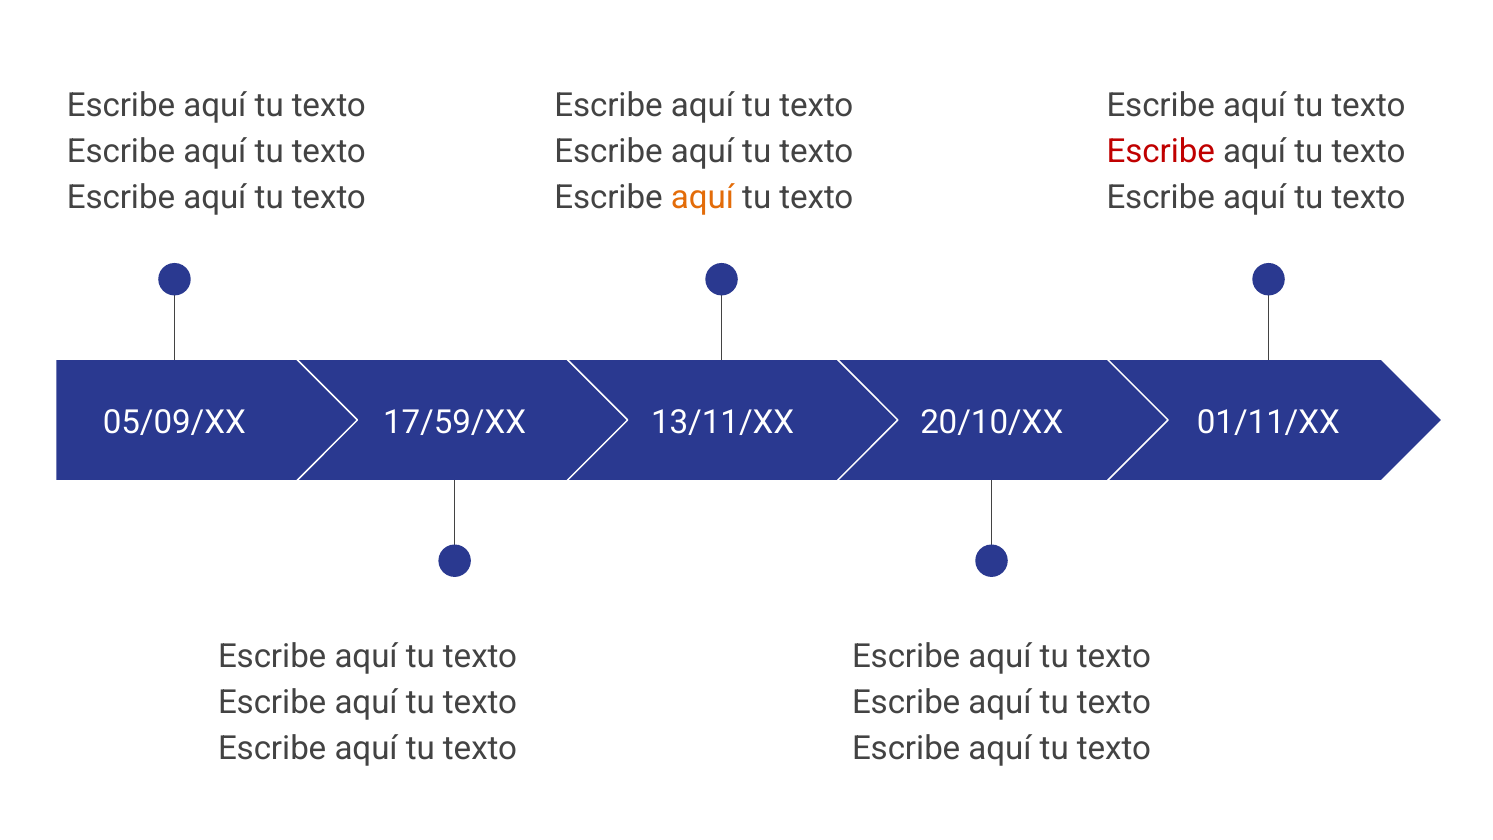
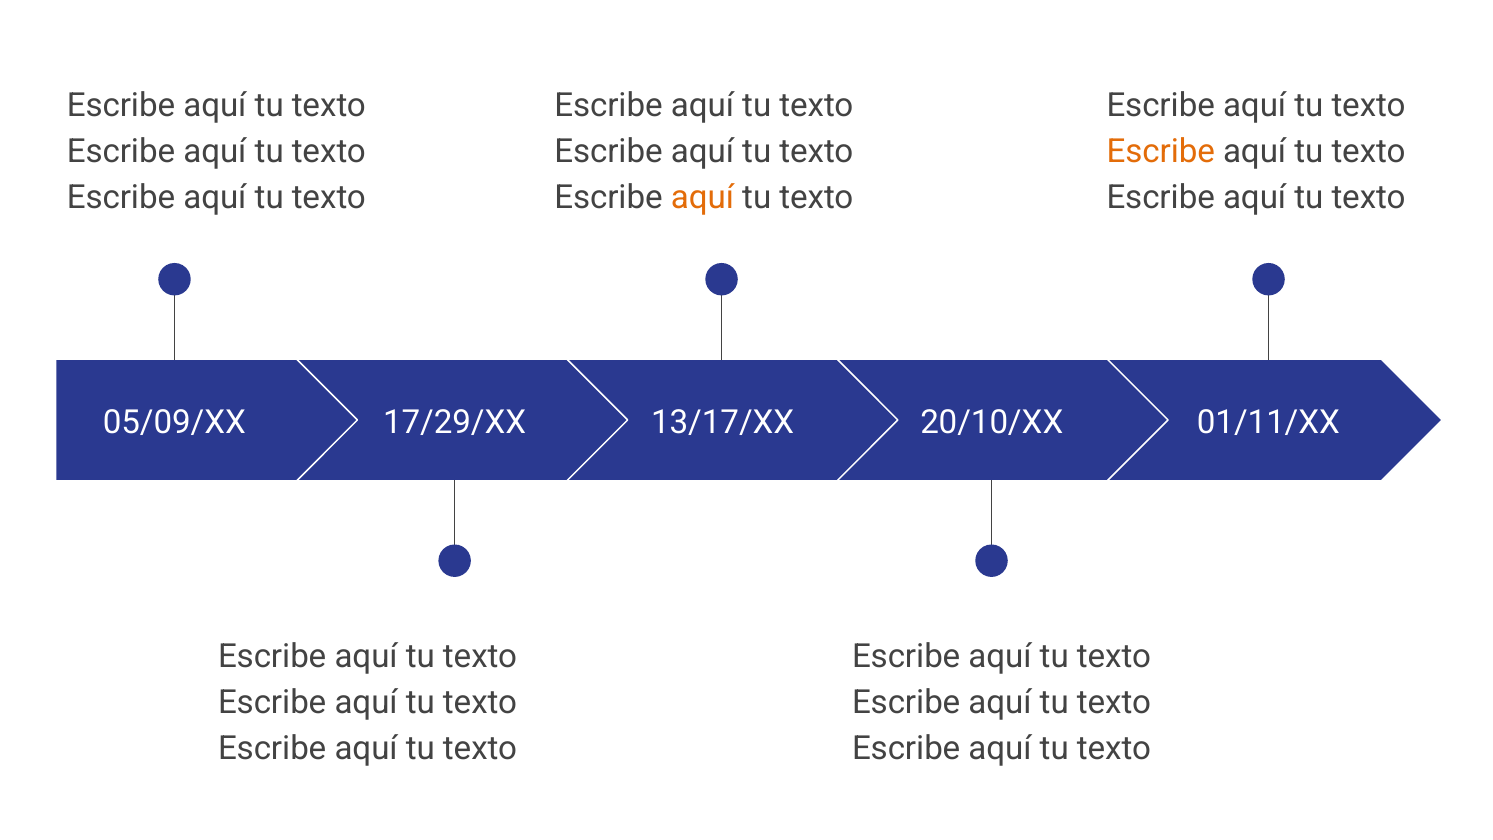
Escribe at (1161, 152) colour: red -> orange
17/59/XX: 17/59/XX -> 17/29/XX
13/11/XX: 13/11/XX -> 13/17/XX
